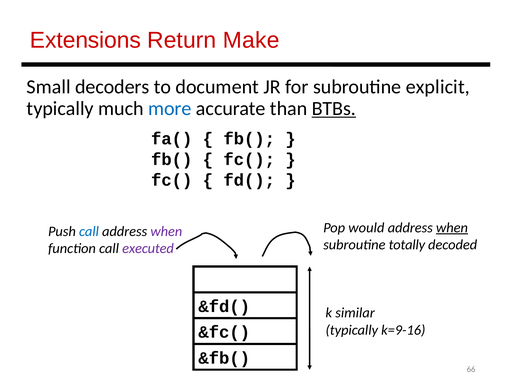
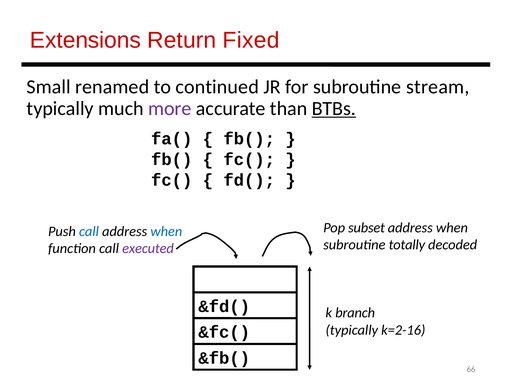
Make: Make -> Fixed
decoders: decoders -> renamed
document: document -> continued
explicit: explicit -> stream
more colour: blue -> purple
would: would -> subset
when at (452, 228) underline: present -> none
when at (166, 231) colour: purple -> blue
similar: similar -> branch
k=9-16: k=9-16 -> k=2-16
